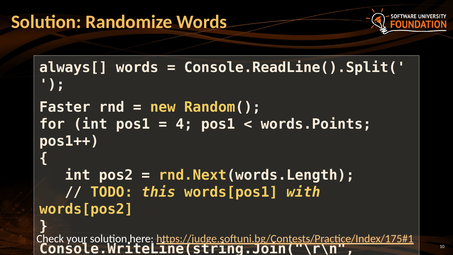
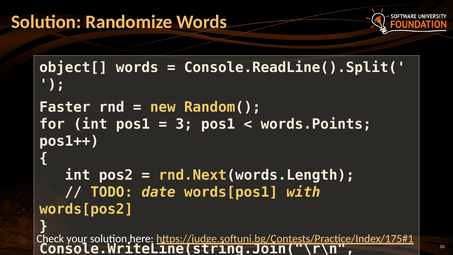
always[: always[ -> object[
4: 4 -> 3
this: this -> date
